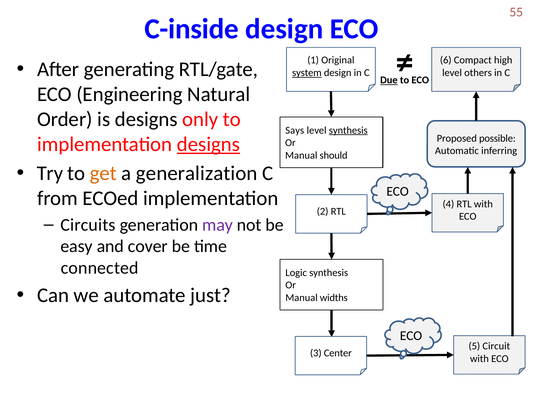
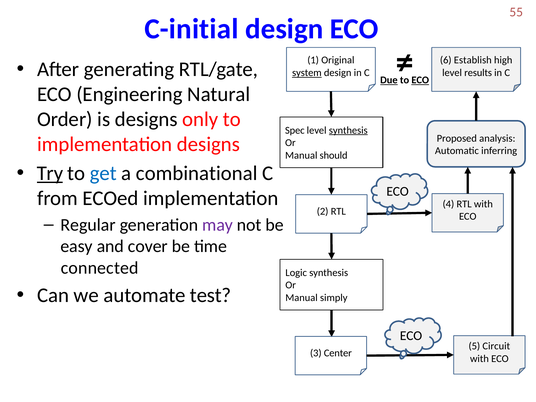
C-inside: C-inside -> C-initial
Compact: Compact -> Establish
others: others -> results
ECO at (420, 80) underline: none -> present
Says: Says -> Spec
possible: possible -> analysis
designs at (208, 144) underline: present -> none
Try underline: none -> present
get colour: orange -> blue
generalization: generalization -> combinational
Circuits: Circuits -> Regular
just: just -> test
widths: widths -> simply
